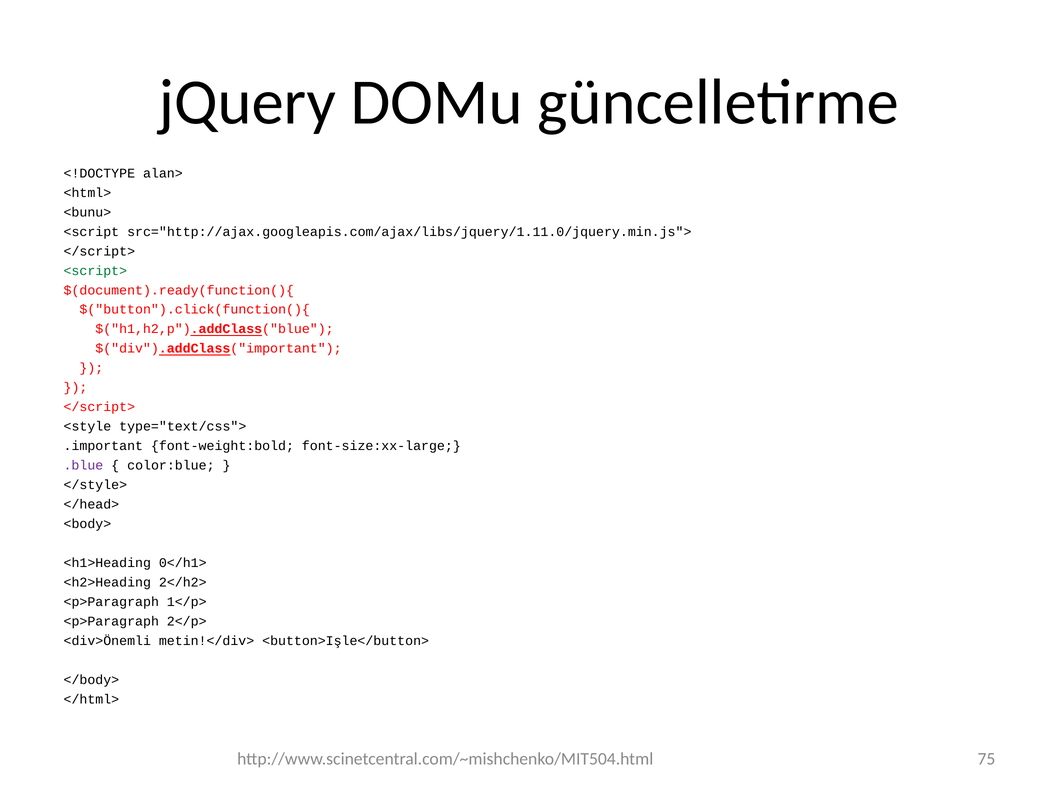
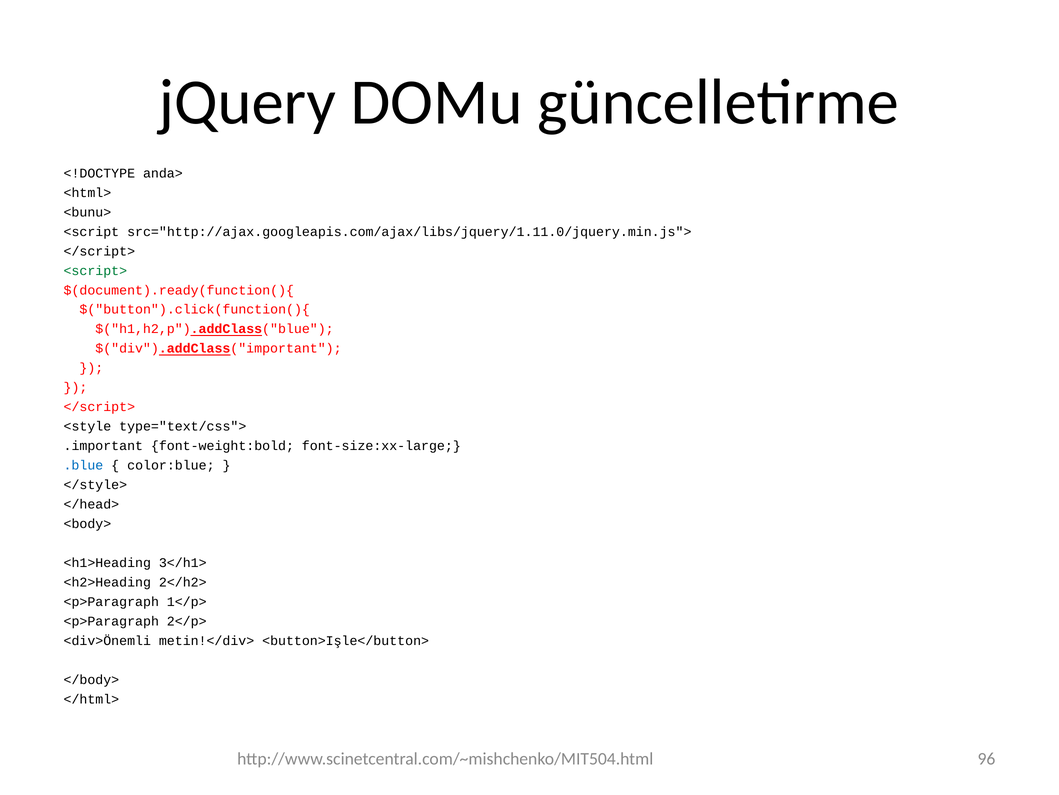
alan>: alan> -> anda>
.blue colour: purple -> blue
0</h1>: 0</h1> -> 3</h1>
75: 75 -> 96
